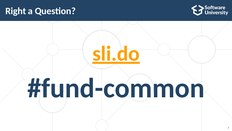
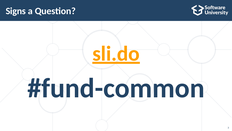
Right: Right -> Signs
